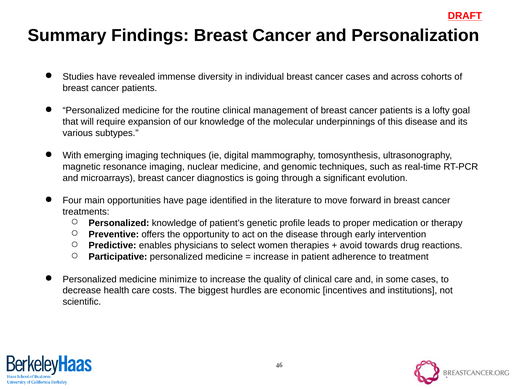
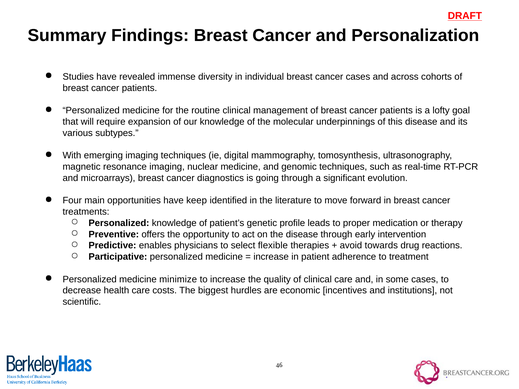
page: page -> keep
women: women -> flexible
